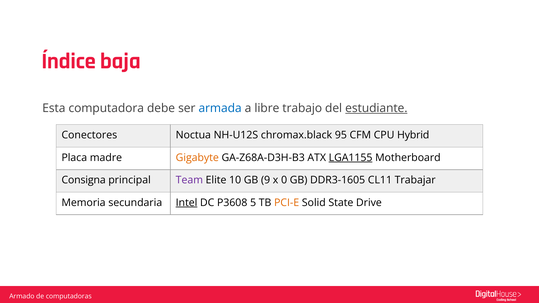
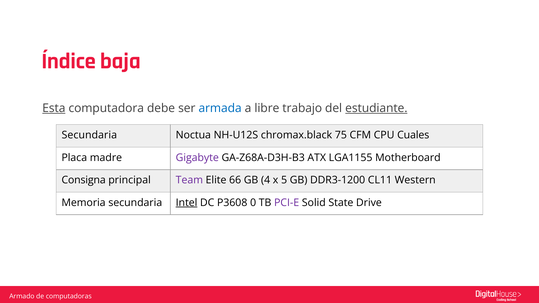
Esta underline: none -> present
Conectores at (89, 135): Conectores -> Secundaria
95: 95 -> 75
Hybrid: Hybrid -> Cuales
Gigabyte colour: orange -> purple
LGA1155 underline: present -> none
10: 10 -> 66
9: 9 -> 4
0: 0 -> 5
DDR3-1605: DDR3-1605 -> DDR3-1200
Trabajar: Trabajar -> Western
5: 5 -> 0
PCI-E colour: orange -> purple
